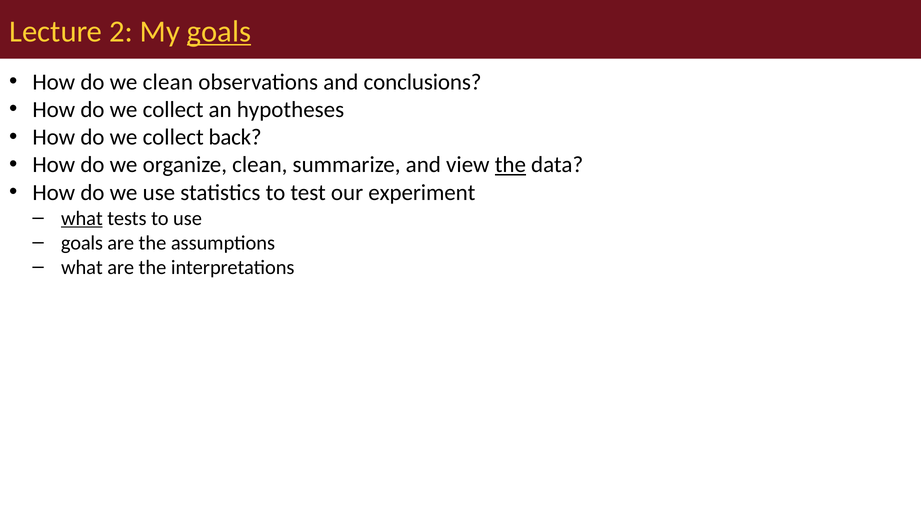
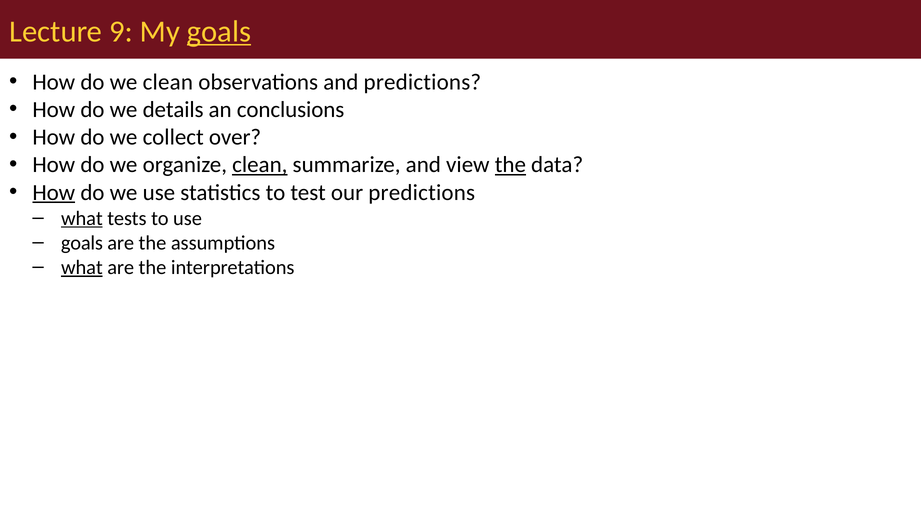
2: 2 -> 9
and conclusions: conclusions -> predictions
collect at (173, 110): collect -> details
hypotheses: hypotheses -> conclusions
back: back -> over
clean at (260, 165) underline: none -> present
How at (54, 192) underline: none -> present
our experiment: experiment -> predictions
what at (82, 267) underline: none -> present
